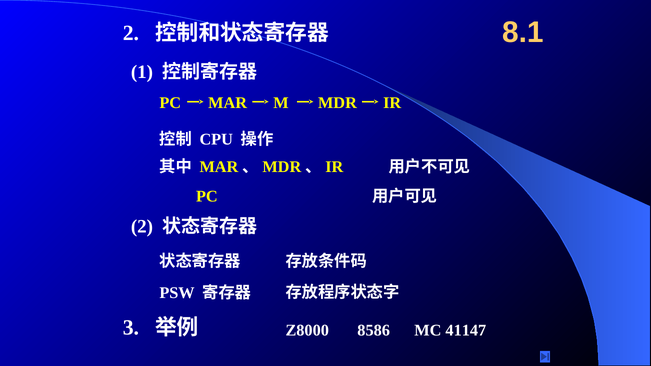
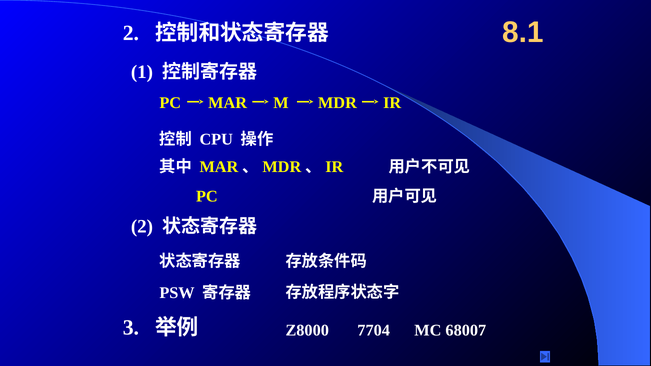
8586: 8586 -> 7704
41147: 41147 -> 68007
